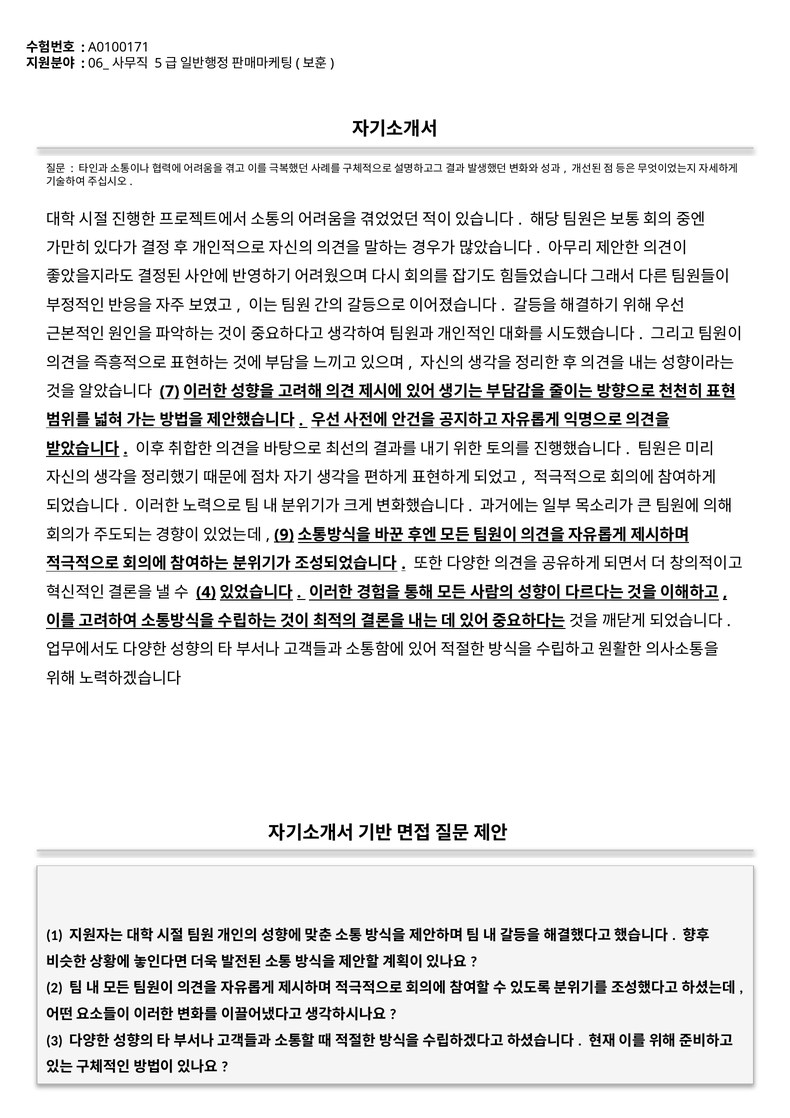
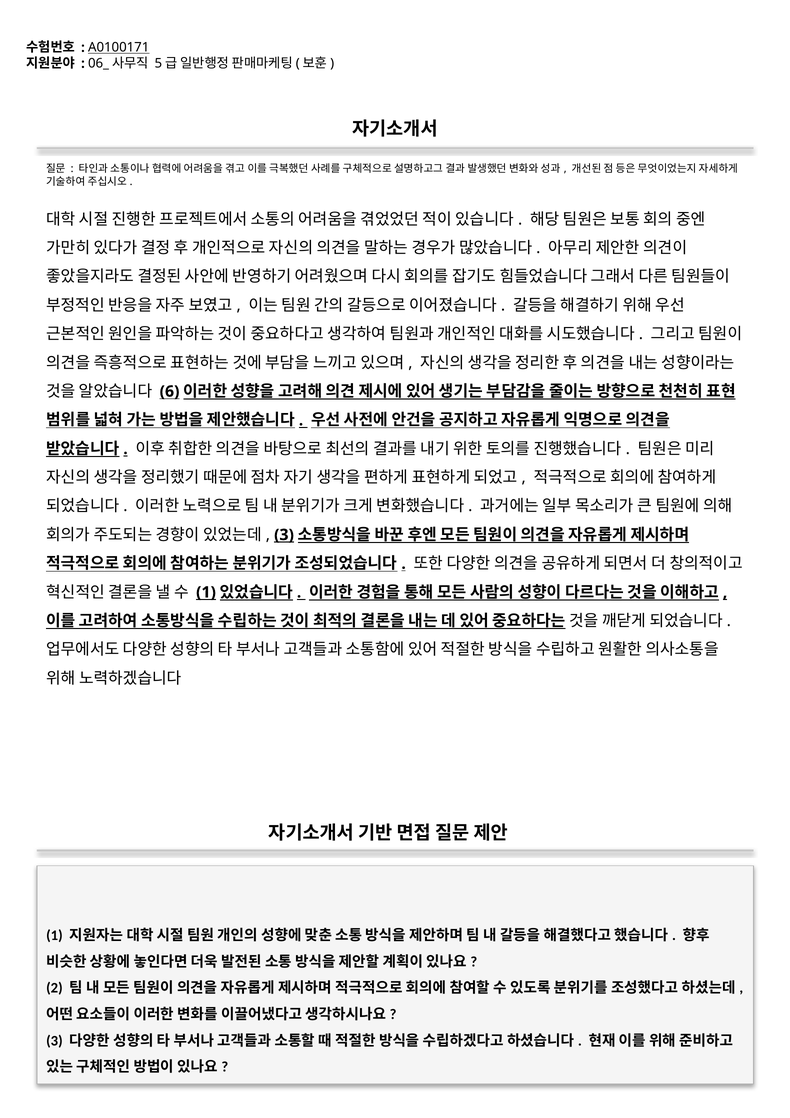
A0100171 underline: none -> present
7: 7 -> 6
9 at (284, 535): 9 -> 3
4 at (206, 592): 4 -> 1
